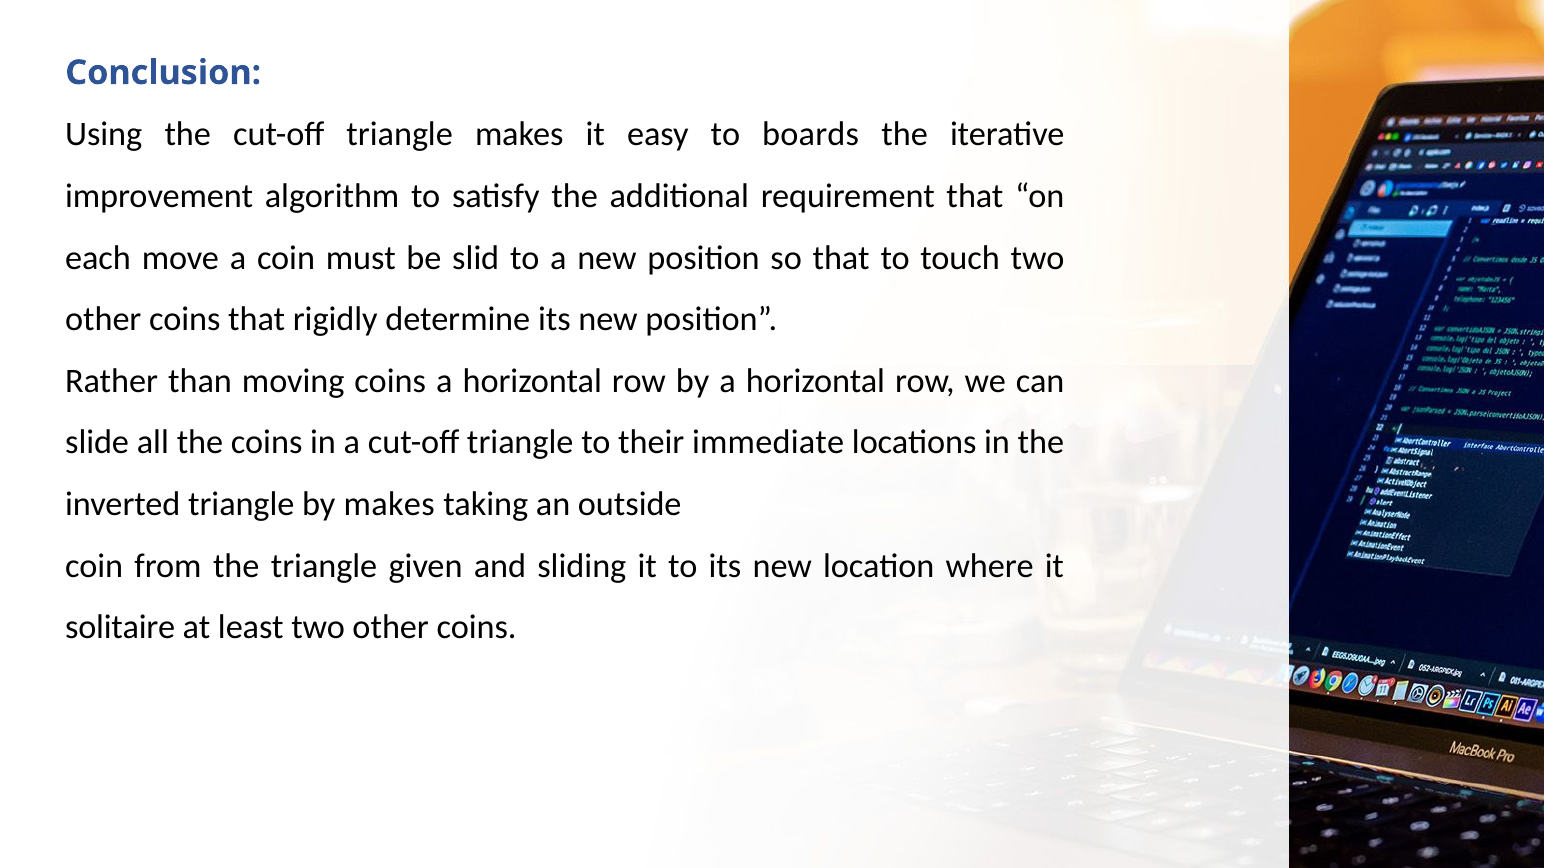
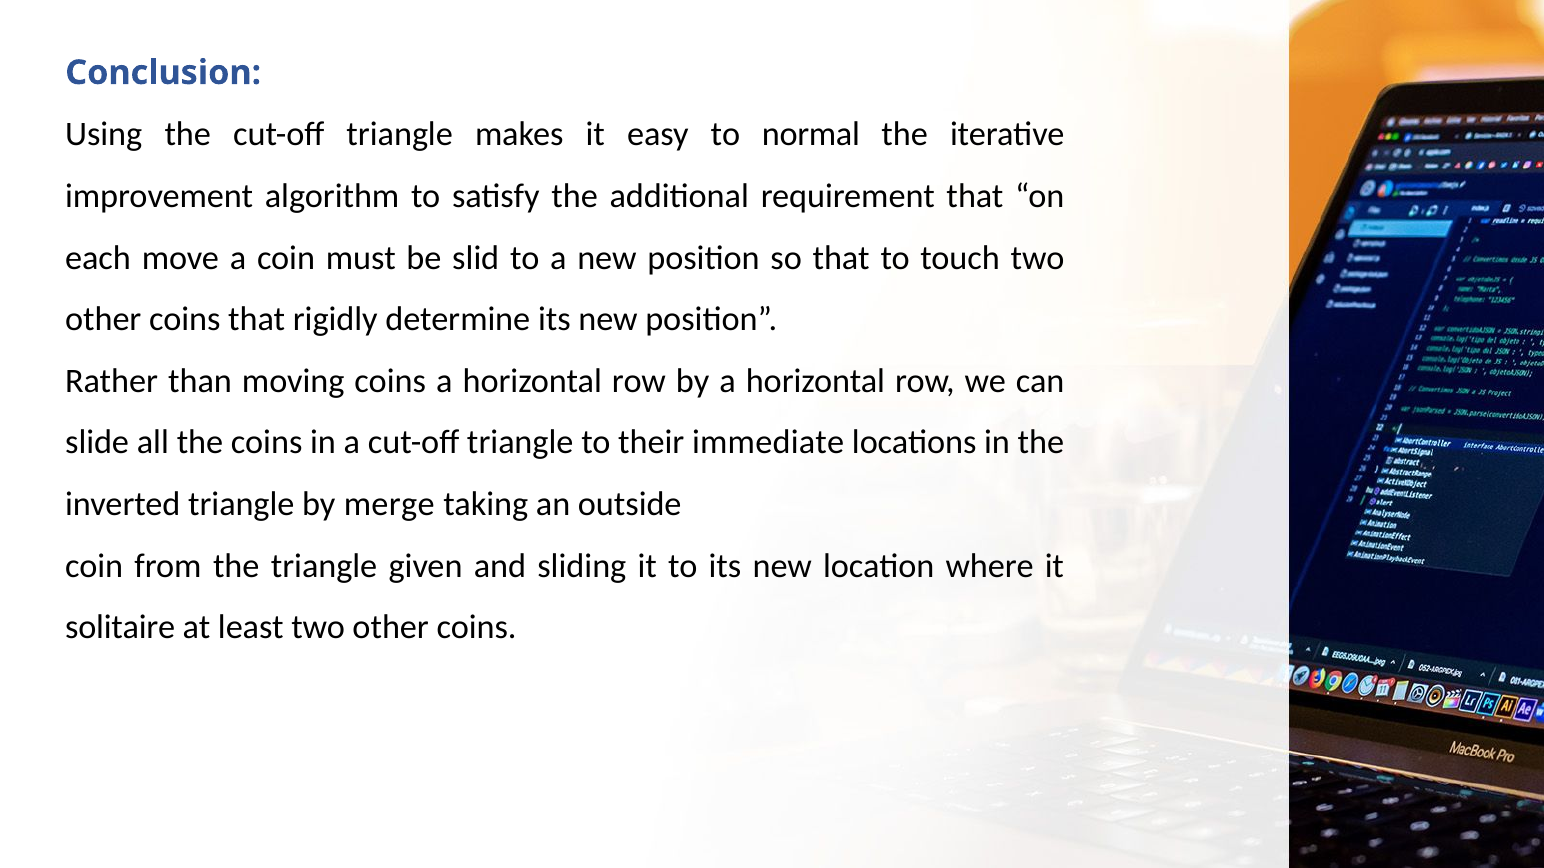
boards: boards -> normal
by makes: makes -> merge
